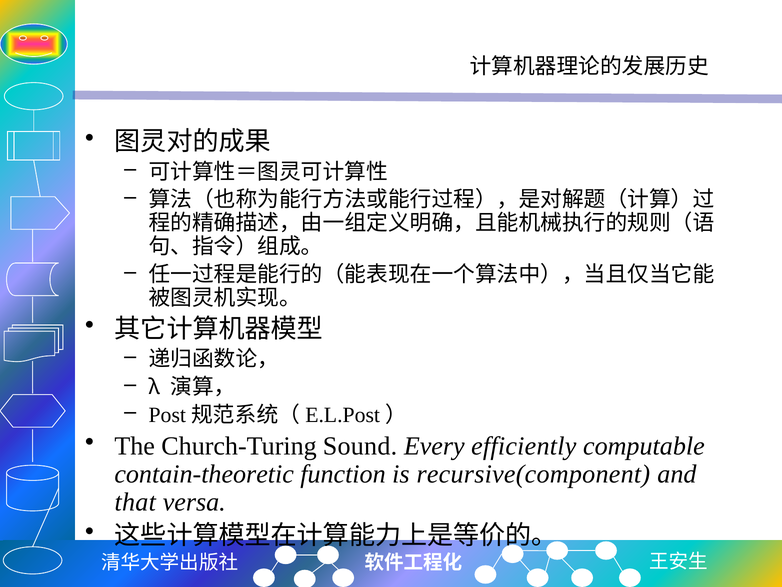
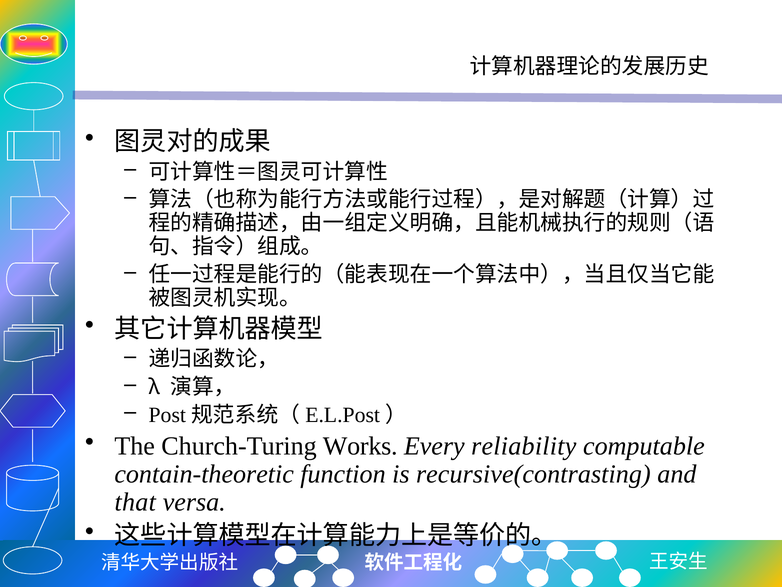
Sound: Sound -> Works
efficiently: efficiently -> reliability
recursive(component: recursive(component -> recursive(contrasting
